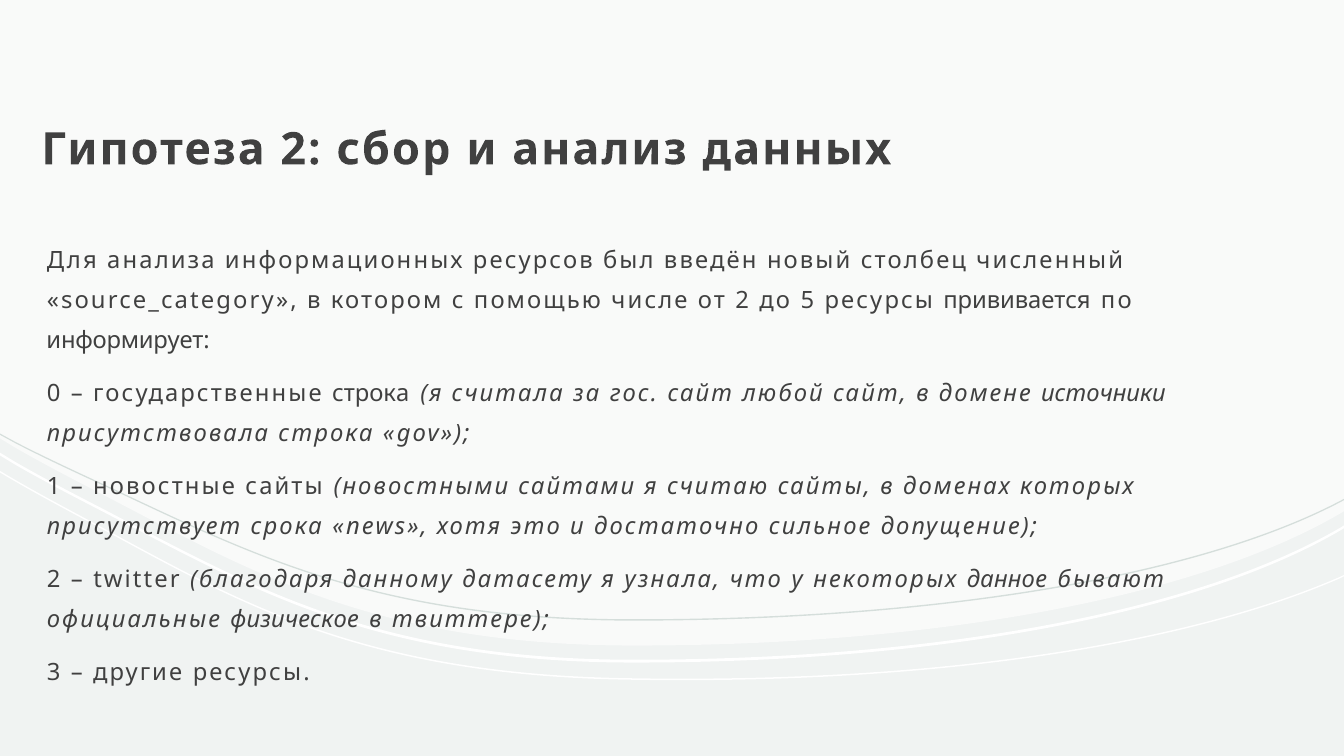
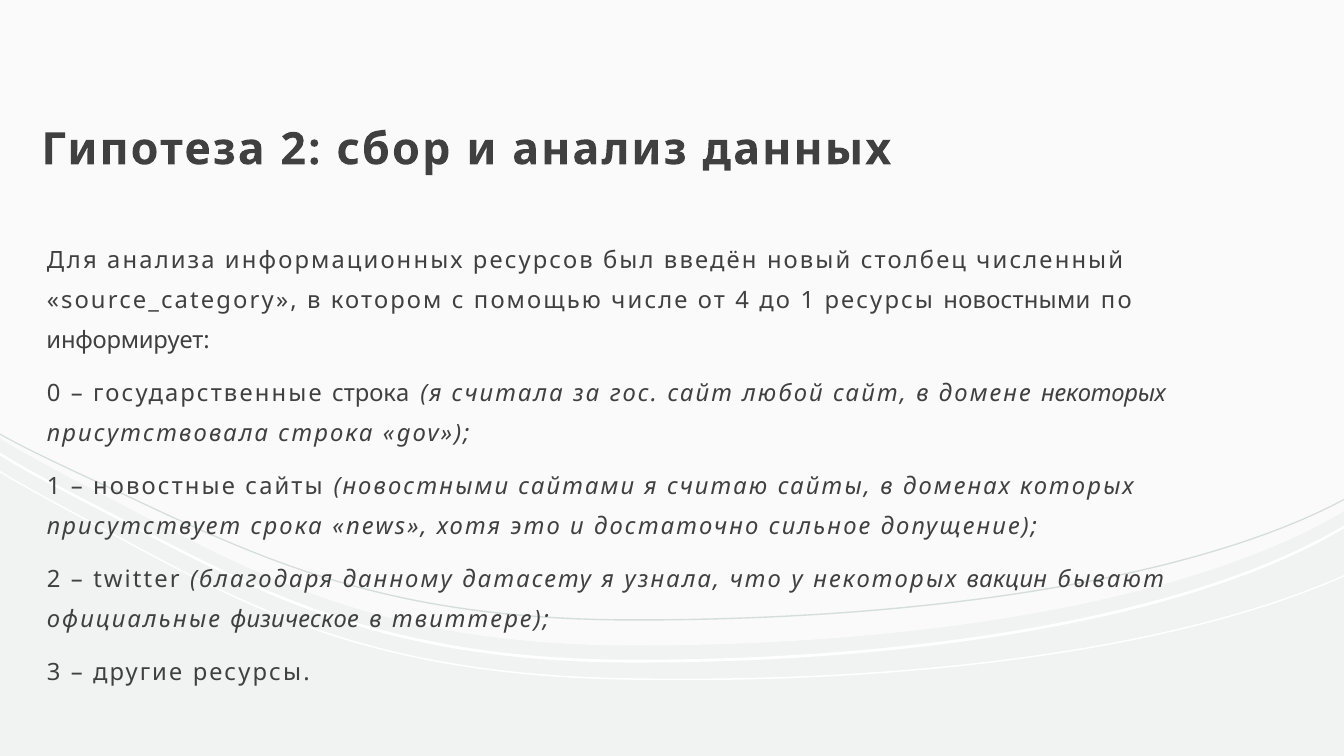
от 2: 2 -> 4
до 5: 5 -> 1
ресурсы прививается: прививается -> новостными
домене источники: источники -> некоторых
данное: данное -> вакцин
